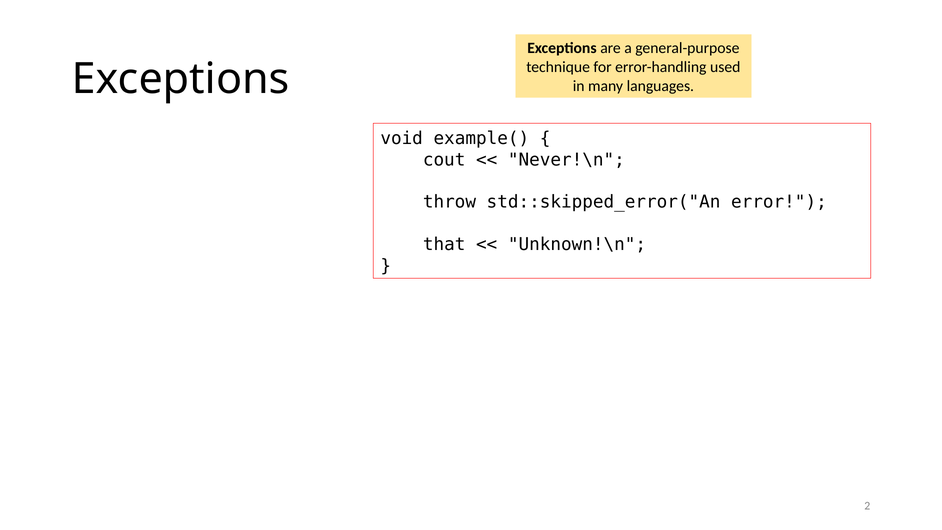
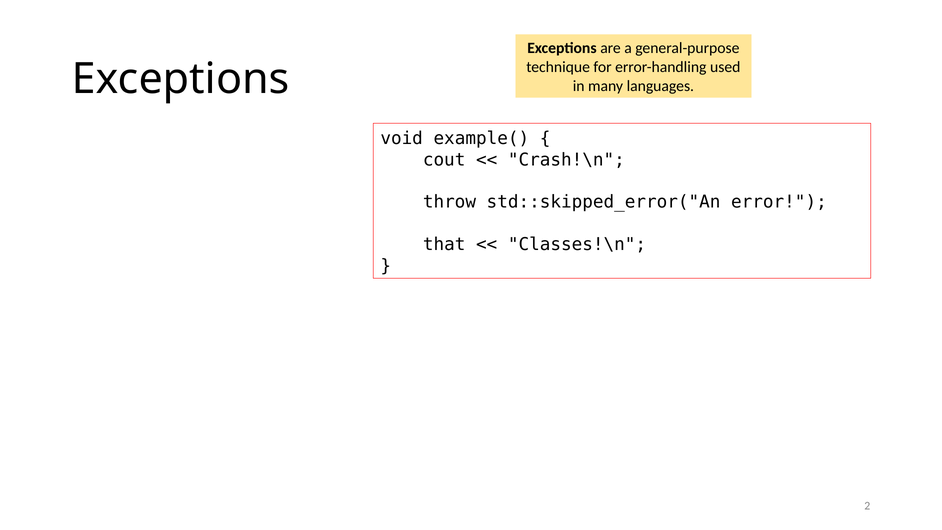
Never!\n: Never!\n -> Crash!\n
Unknown!\n: Unknown!\n -> Classes!\n
